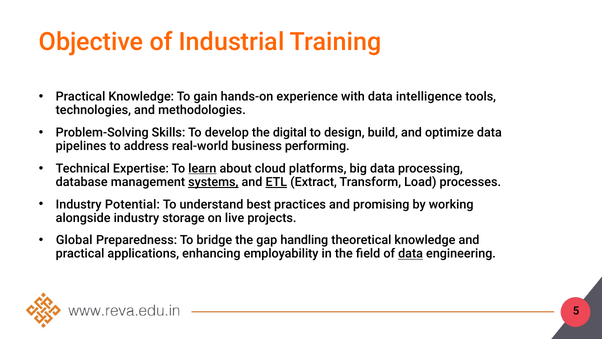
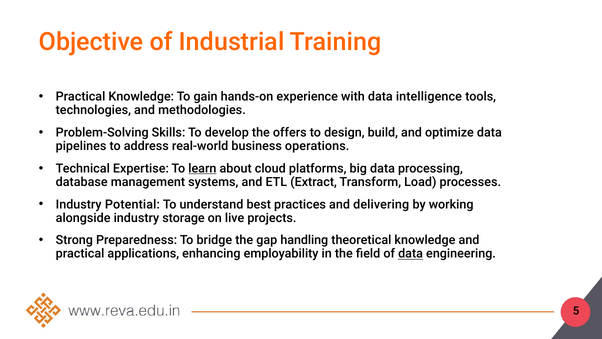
digital: digital -> offers
performing: performing -> operations
systems underline: present -> none
ETL underline: present -> none
promising: promising -> delivering
Global: Global -> Strong
